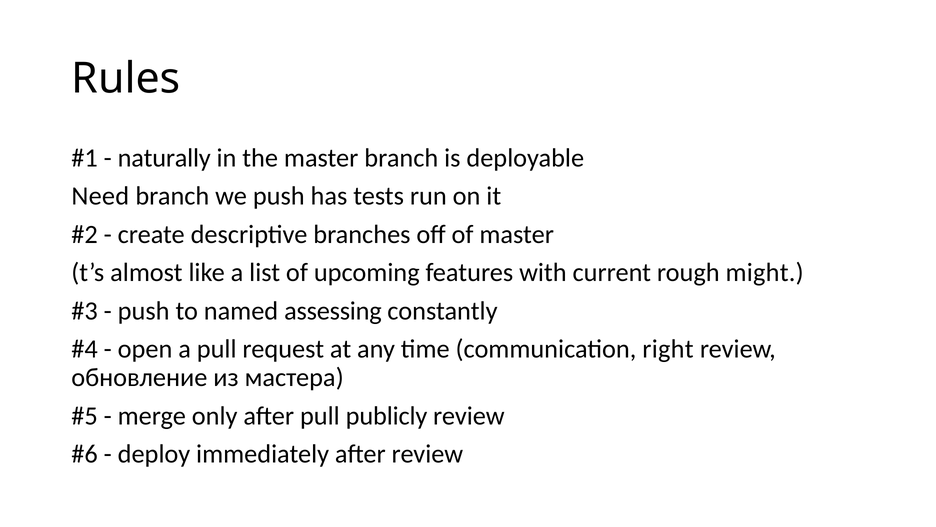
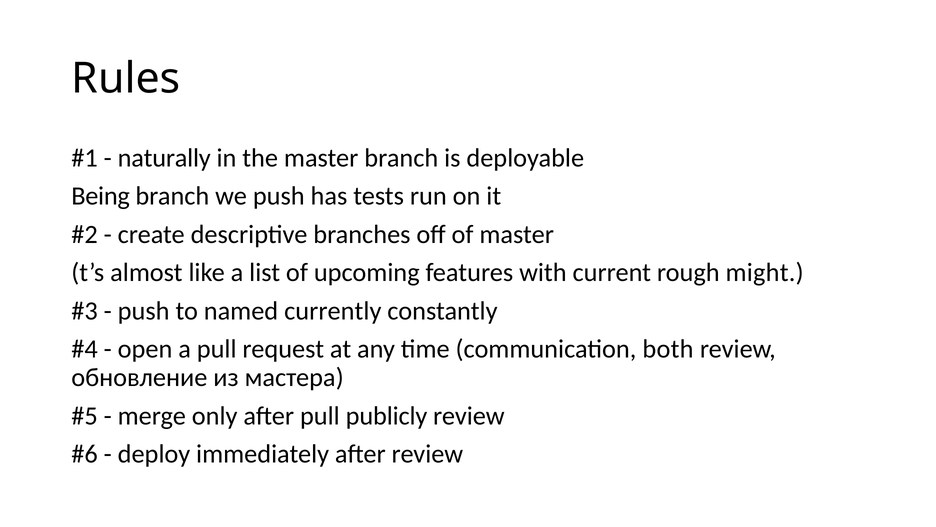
Need: Need -> Being
assessing: assessing -> currently
right: right -> both
